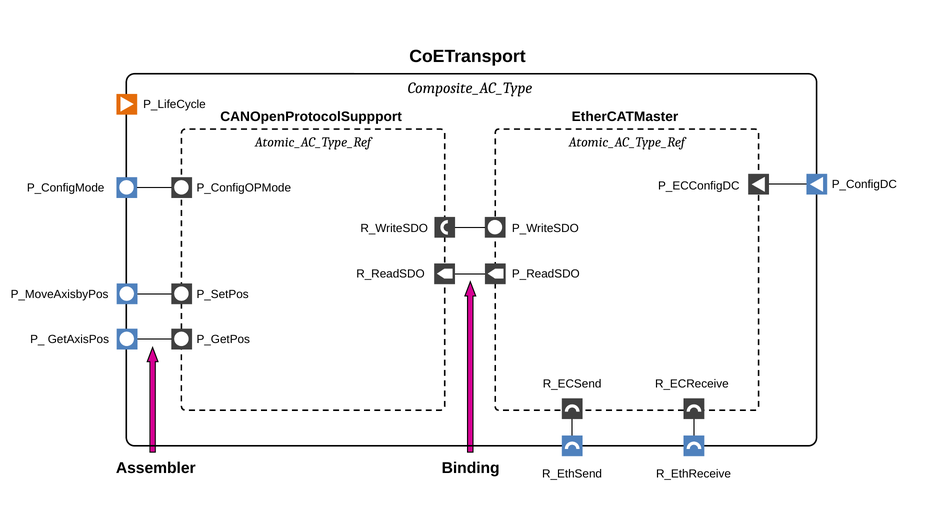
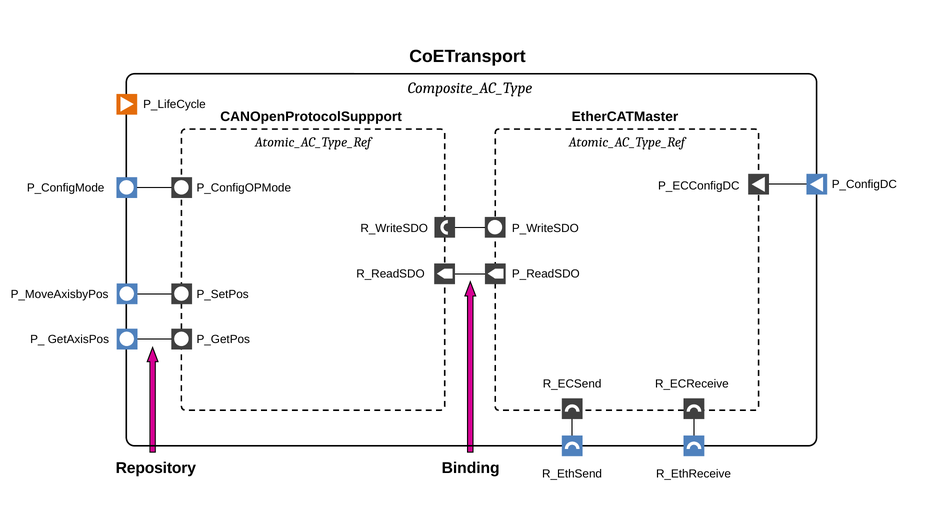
Assembler: Assembler -> Repository
